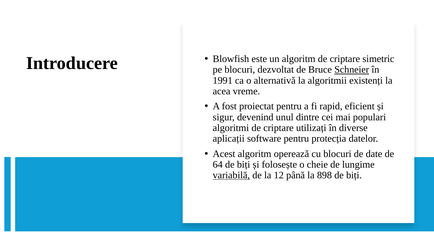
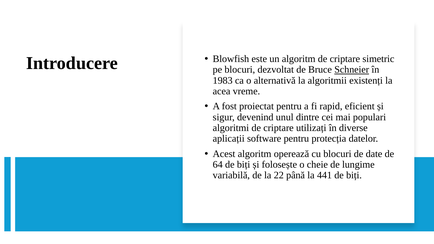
1991: 1991 -> 1983
variabilă underline: present -> none
12: 12 -> 22
898: 898 -> 441
